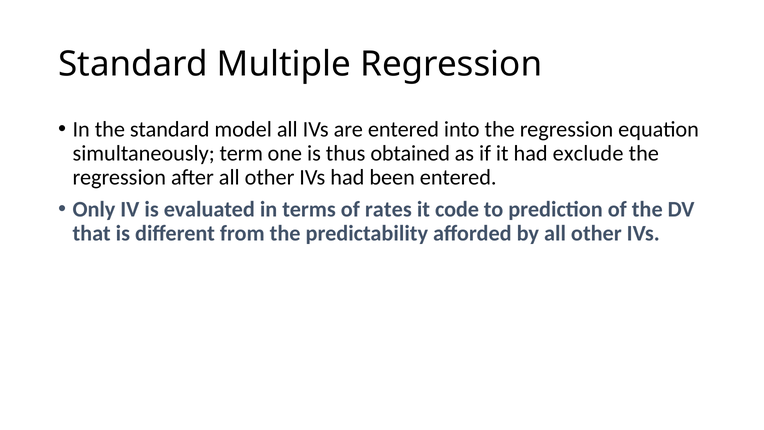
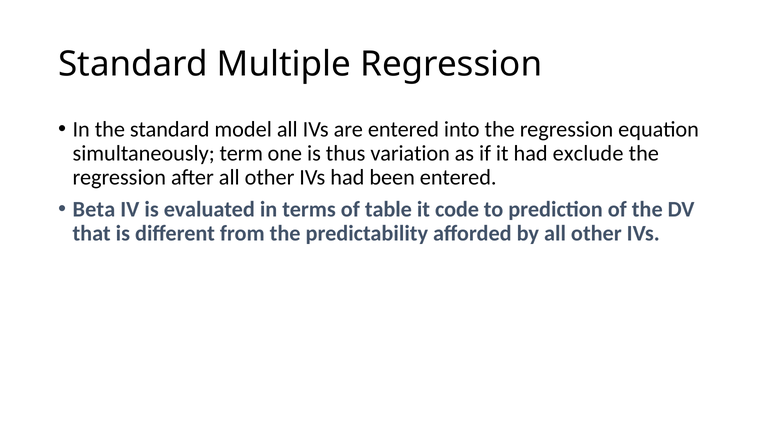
obtained: obtained -> variation
Only: Only -> Beta
rates: rates -> table
